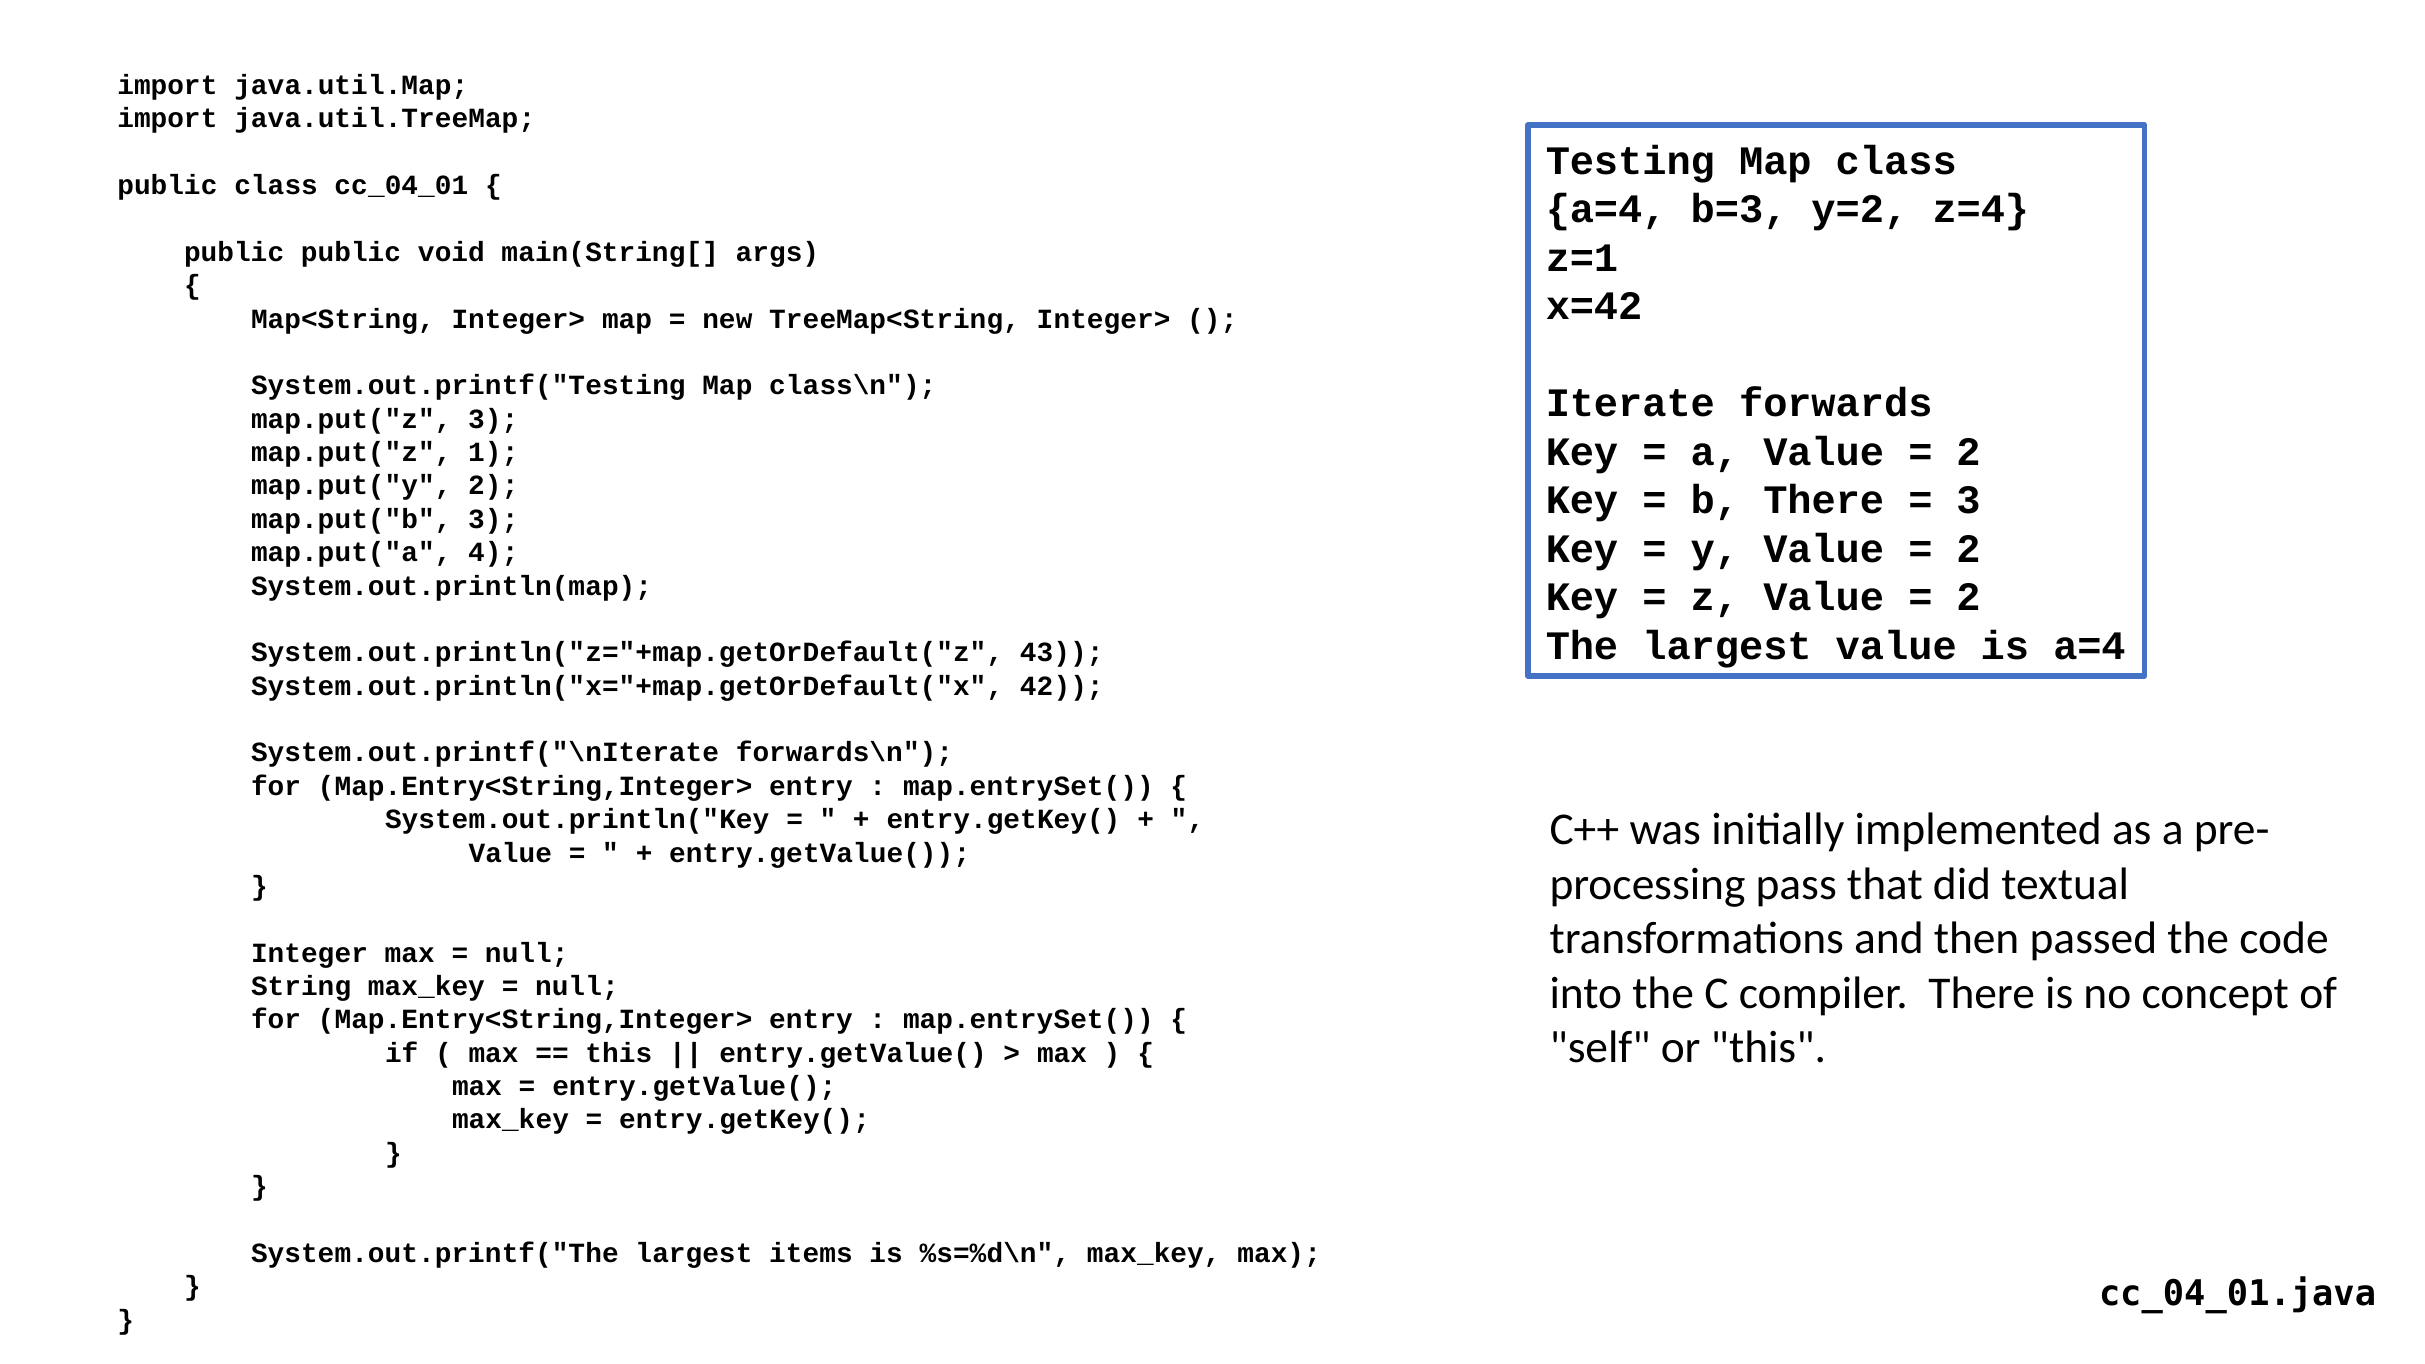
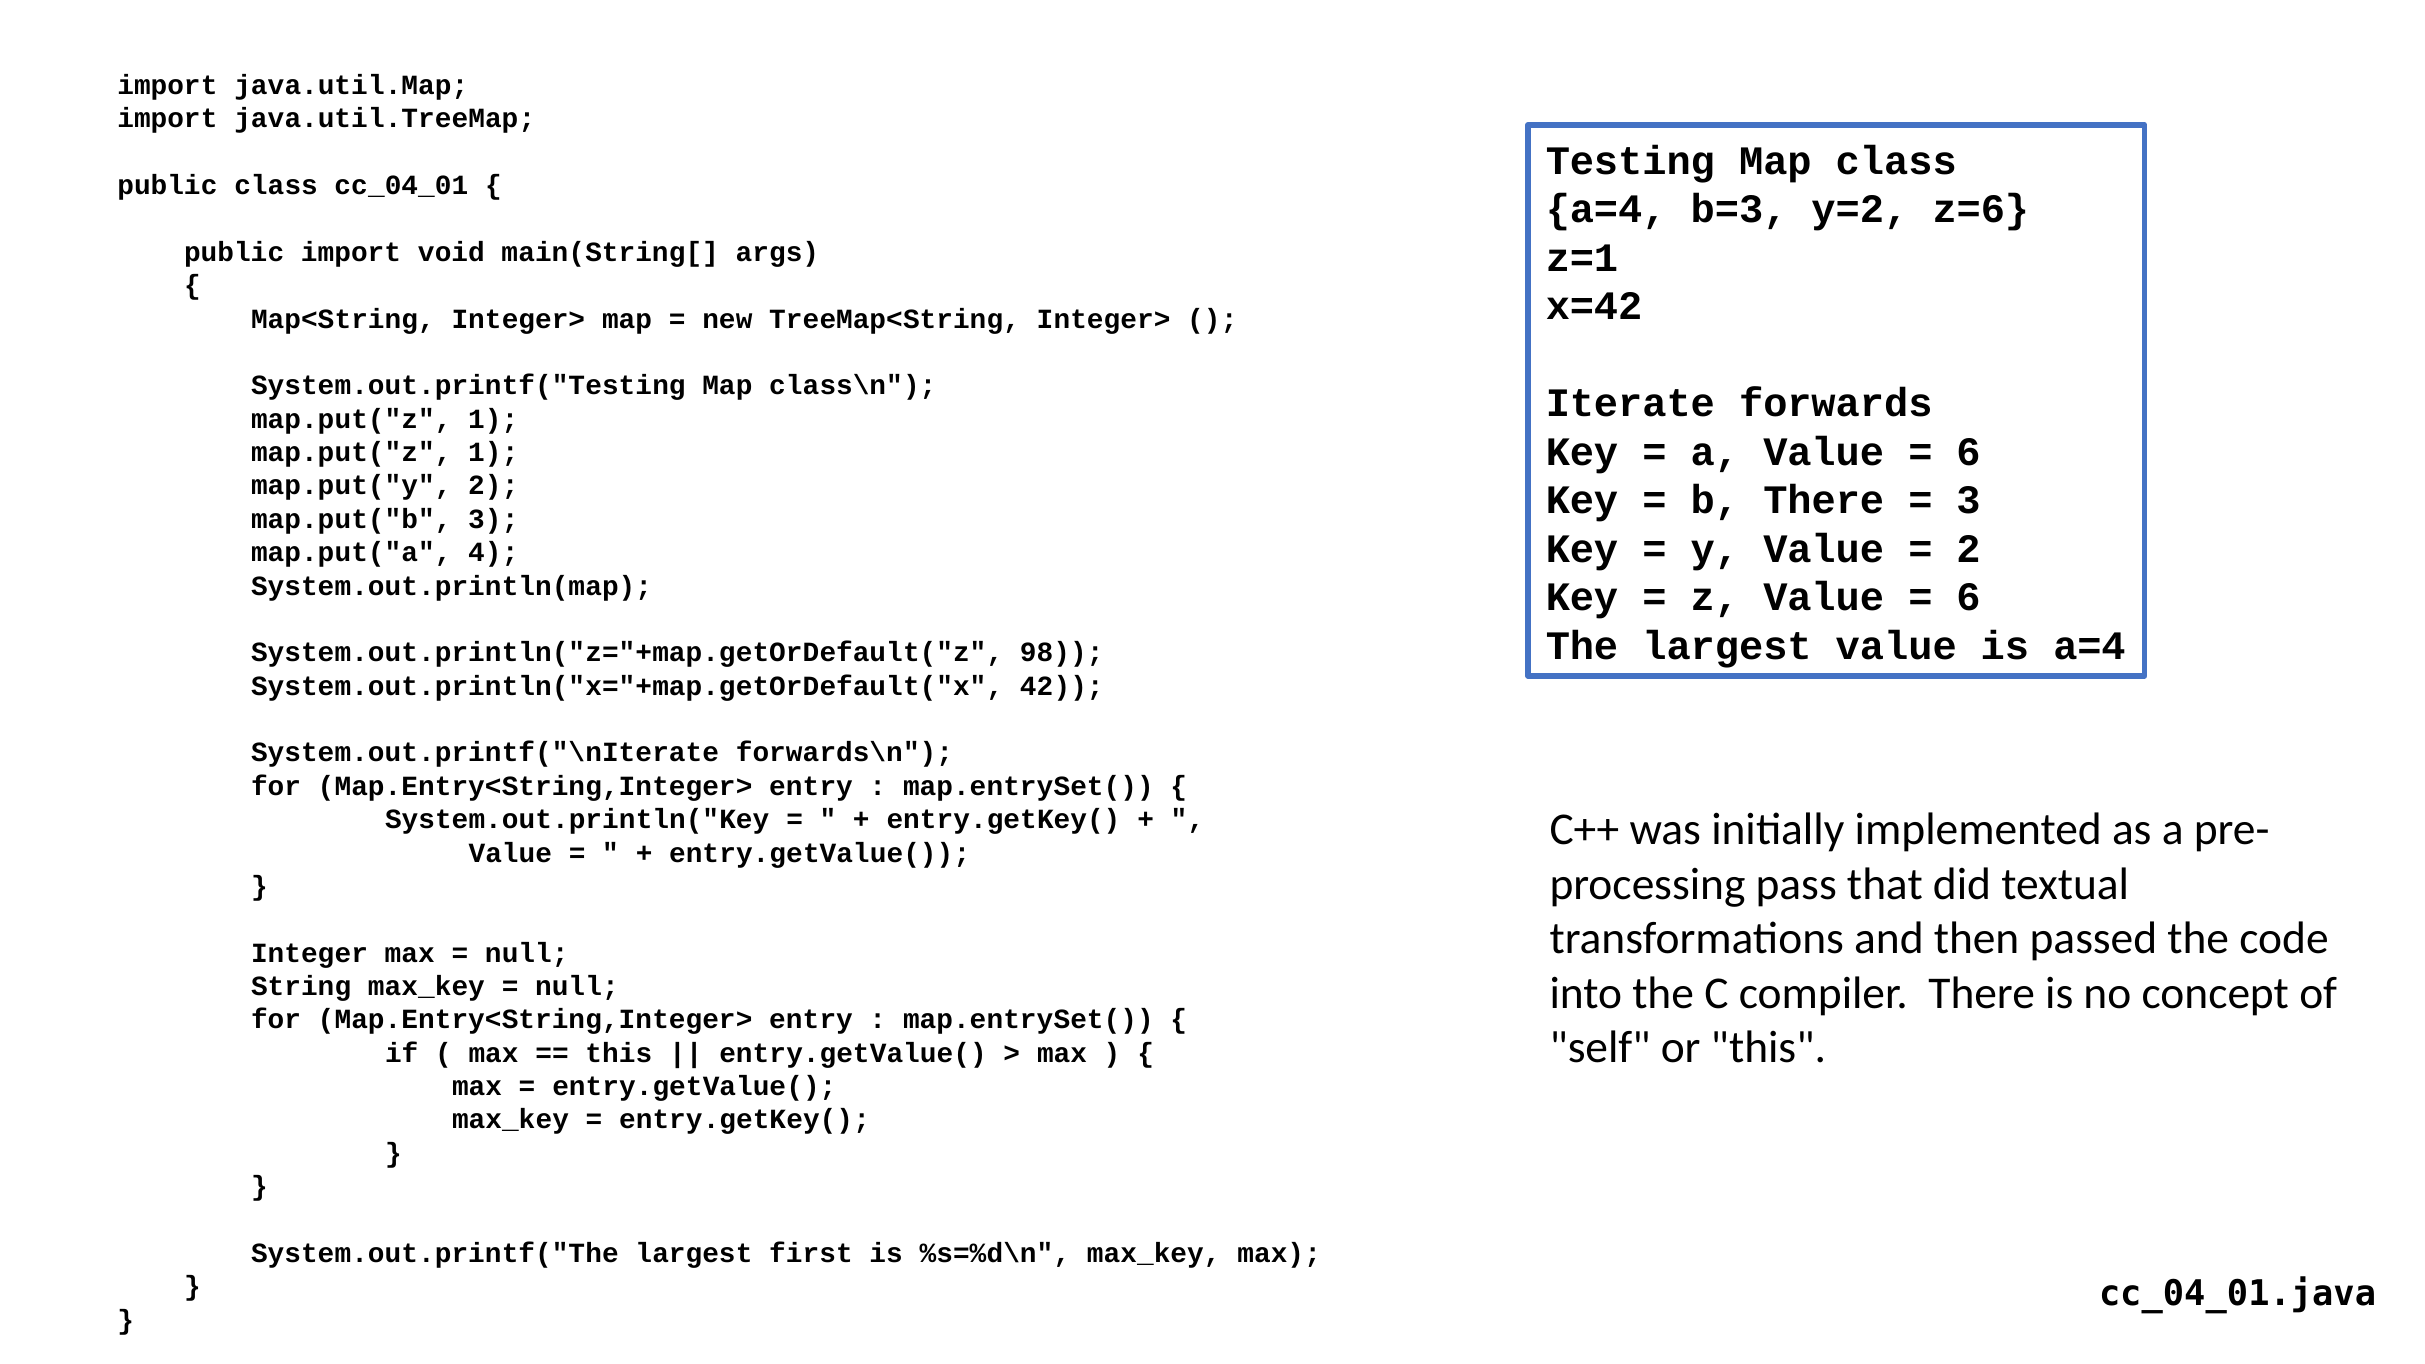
z=4: z=4 -> z=6
public public: public -> import
3 at (493, 419): 3 -> 1
2 at (1969, 452): 2 -> 6
2 at (1969, 597): 2 -> 6
43: 43 -> 98
items: items -> first
